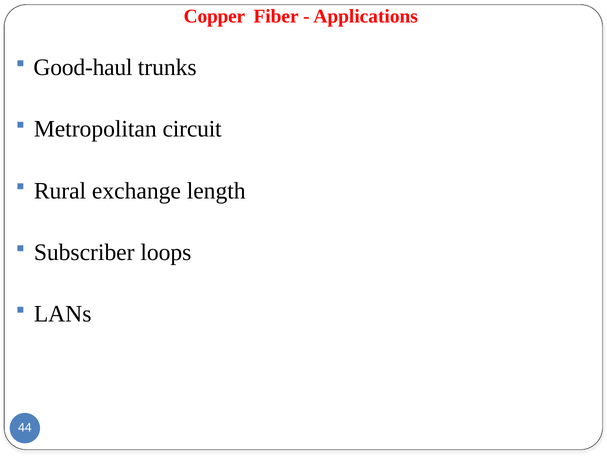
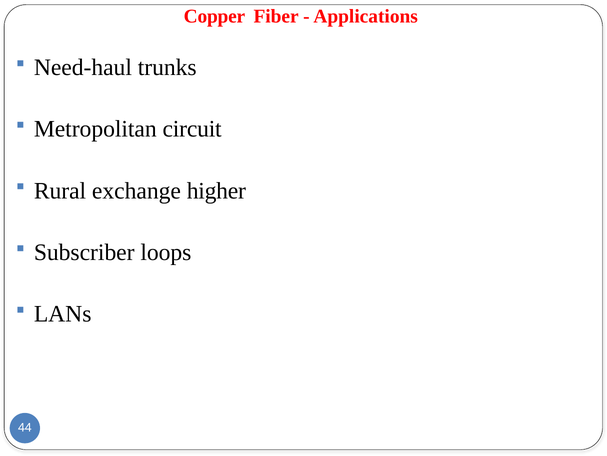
Good-haul: Good-haul -> Need-haul
length: length -> higher
